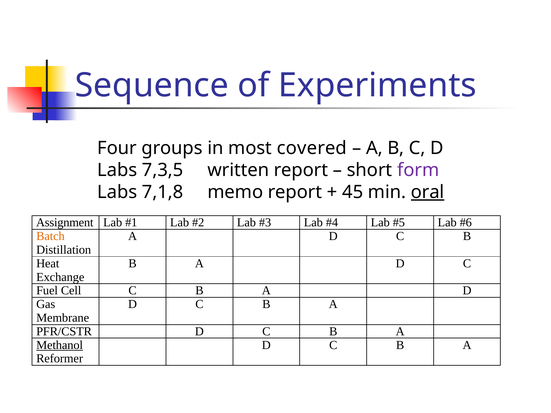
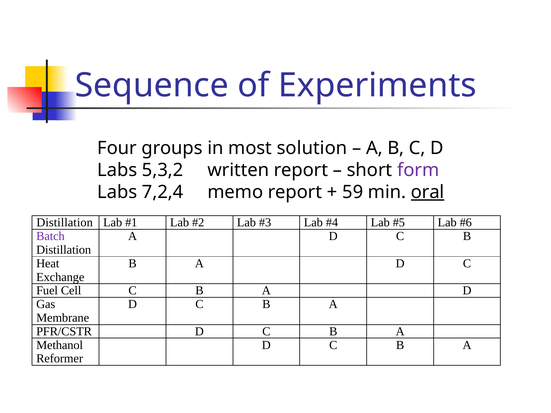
covered: covered -> solution
7,3,5: 7,3,5 -> 5,3,2
7,1,8: 7,1,8 -> 7,2,4
45: 45 -> 59
Assignment at (65, 223): Assignment -> Distillation
Batch colour: orange -> purple
Methanol underline: present -> none
